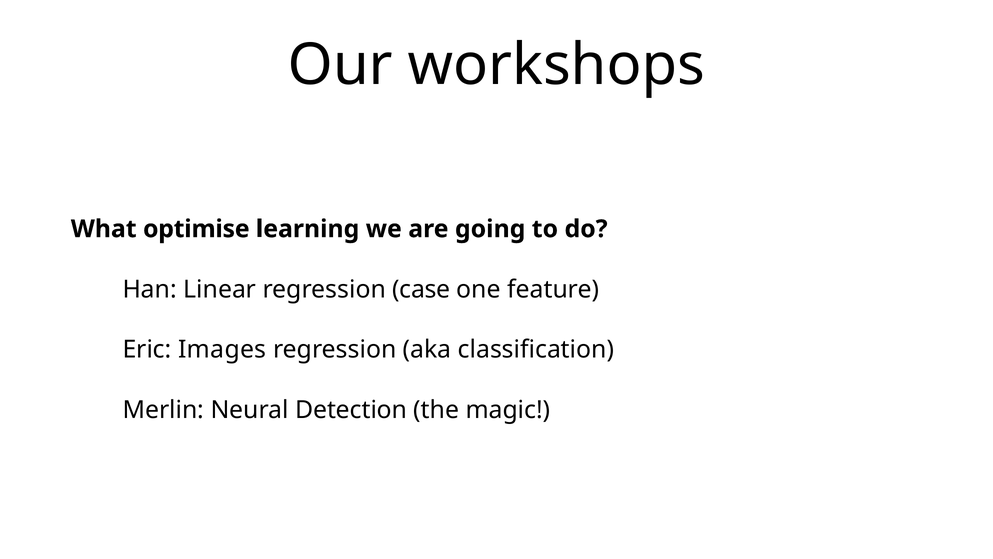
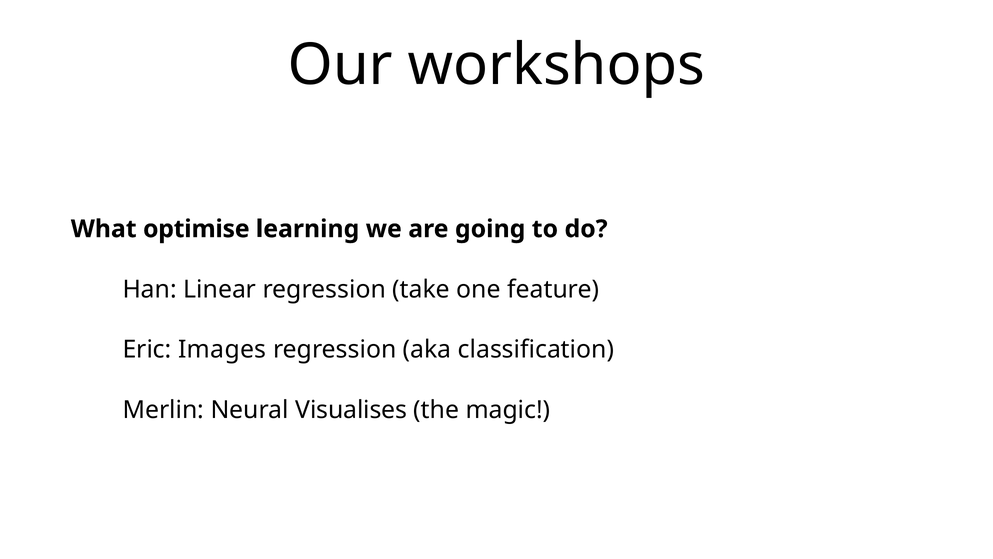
case: case -> take
Detection: Detection -> Visualises
